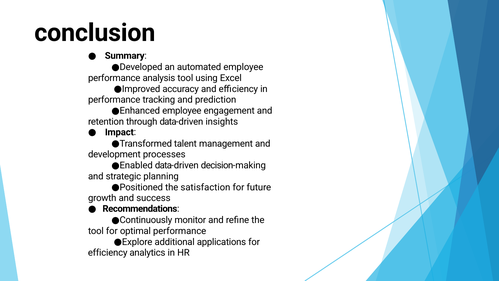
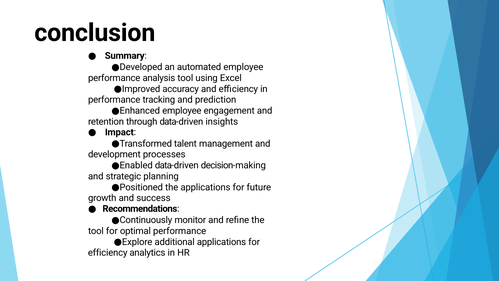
the satisfaction: satisfaction -> applications
